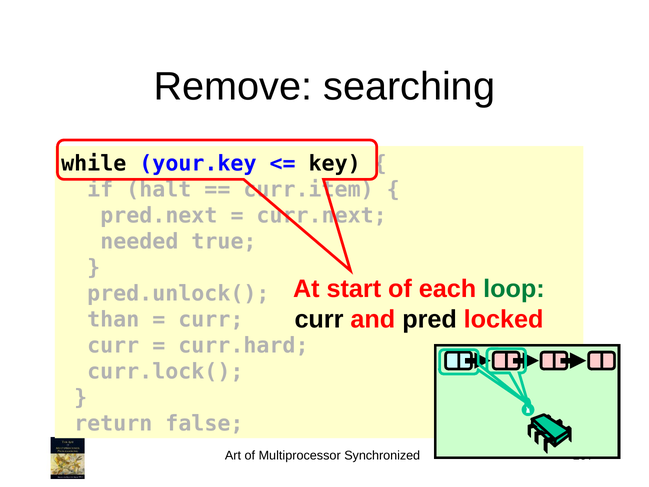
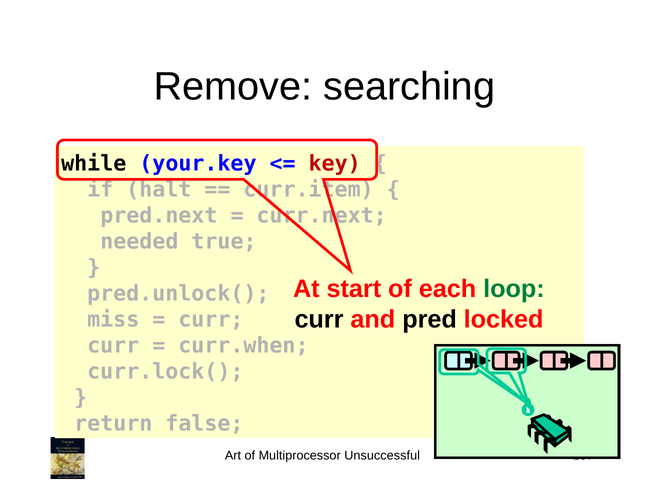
key colour: black -> red
than: than -> miss
curr.hard: curr.hard -> curr.when
Synchronized: Synchronized -> Unsuccessful
